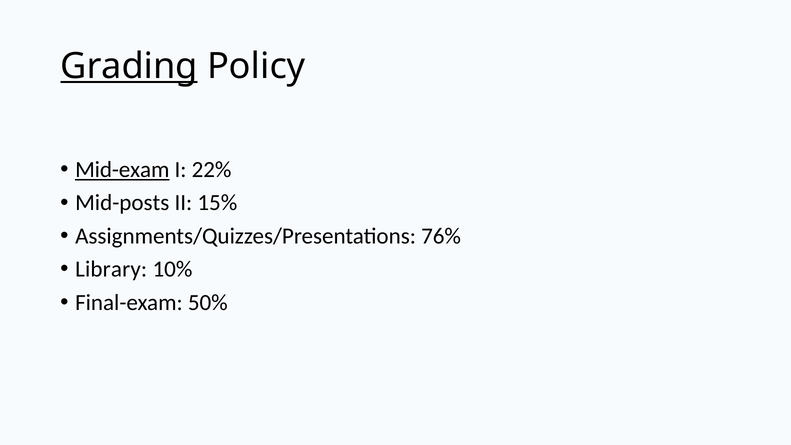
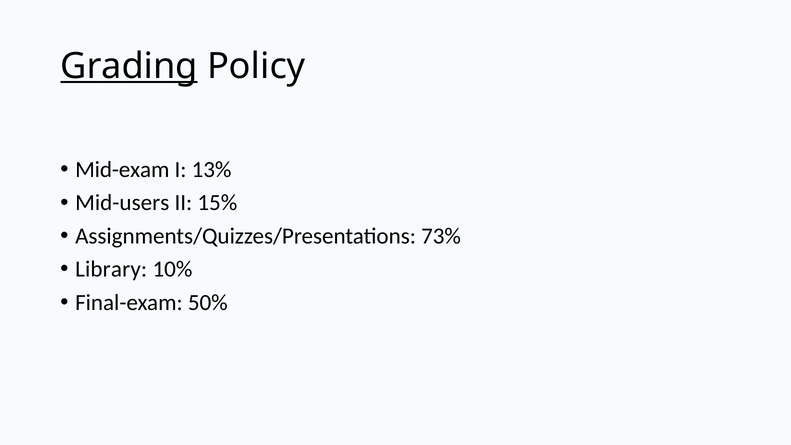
Mid-exam underline: present -> none
22%: 22% -> 13%
Mid-posts: Mid-posts -> Mid-users
76%: 76% -> 73%
